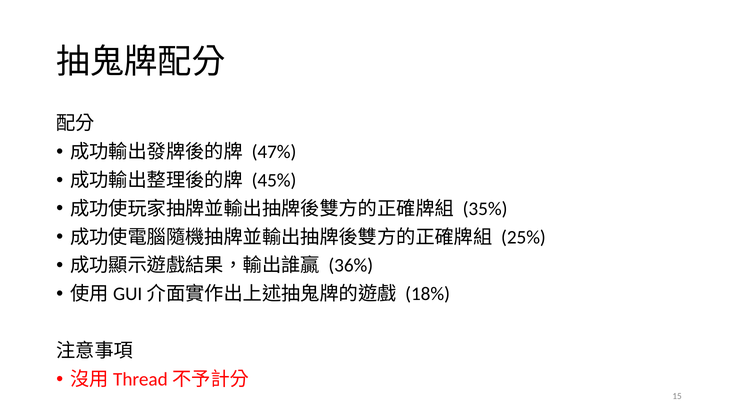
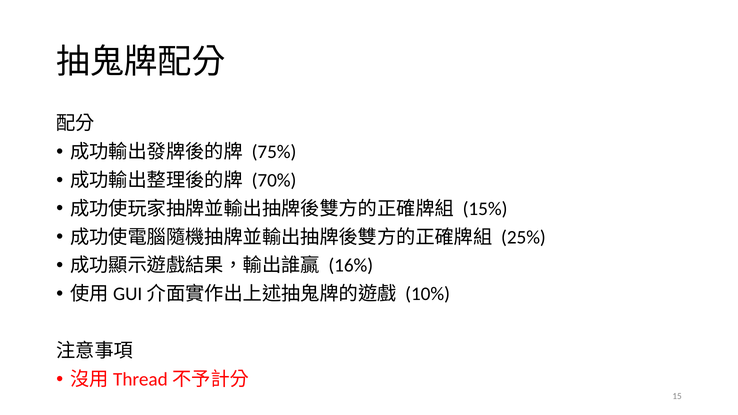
47%: 47% -> 75%
45%: 45% -> 70%
35%: 35% -> 15%
36%: 36% -> 16%
18%: 18% -> 10%
